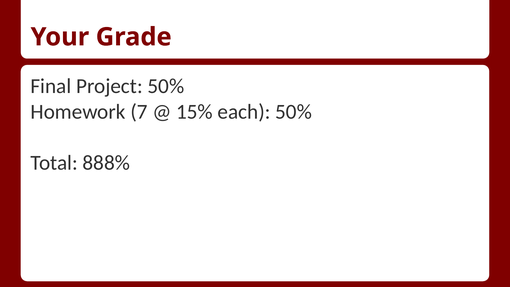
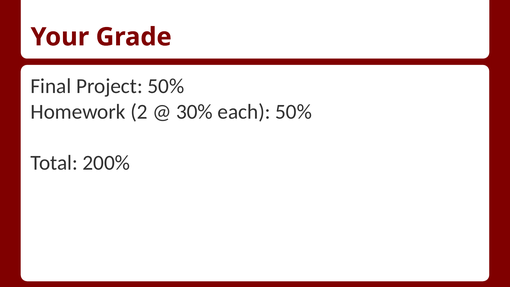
7: 7 -> 2
15%: 15% -> 30%
888%: 888% -> 200%
